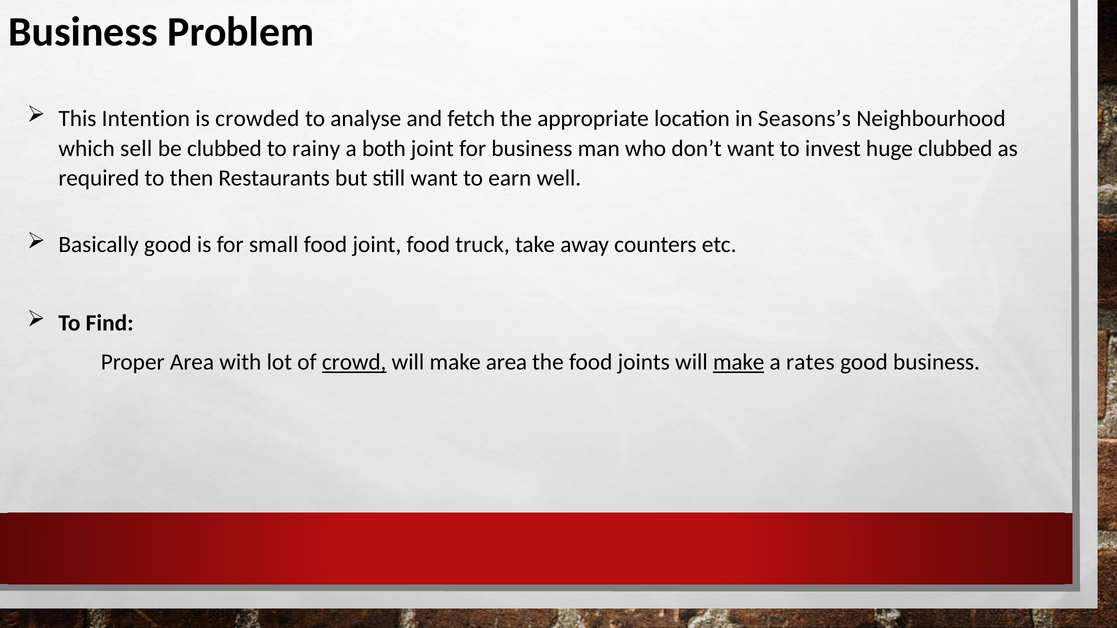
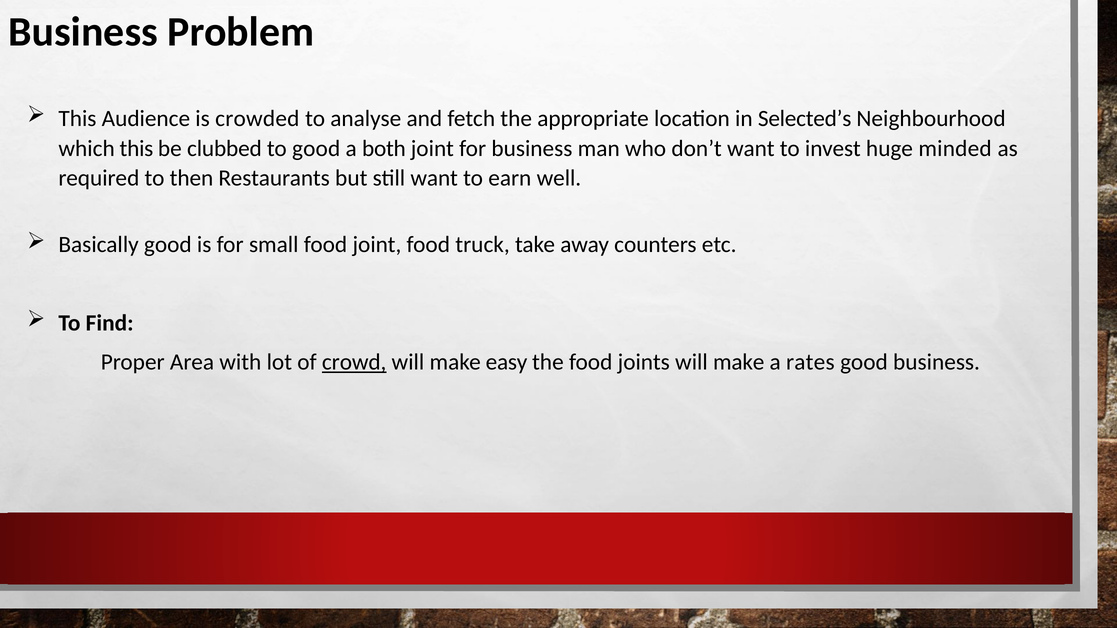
Intention: Intention -> Audience
Seasons’s: Seasons’s -> Selected’s
which sell: sell -> this
to rainy: rainy -> good
huge clubbed: clubbed -> minded
make area: area -> easy
make at (739, 362) underline: present -> none
